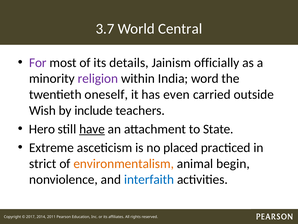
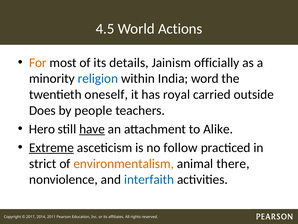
3.7: 3.7 -> 4.5
Central: Central -> Actions
For colour: purple -> orange
religion colour: purple -> blue
even: even -> royal
Wish: Wish -> Does
include: include -> people
State: State -> Alike
Extreme underline: none -> present
placed: placed -> follow
begin: begin -> there
